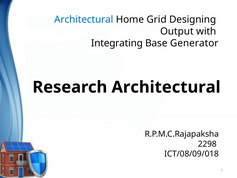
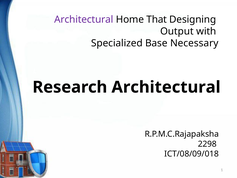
Architectural at (84, 19) colour: blue -> purple
Grid: Grid -> That
Integrating: Integrating -> Specialized
Generator: Generator -> Necessary
